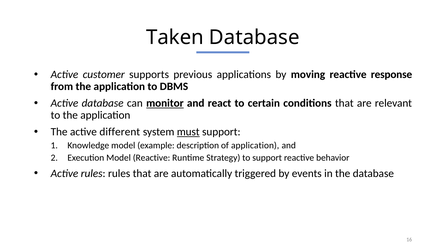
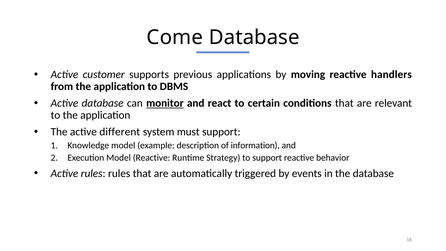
Taken: Taken -> Come
response: response -> handlers
must underline: present -> none
of application: application -> information
